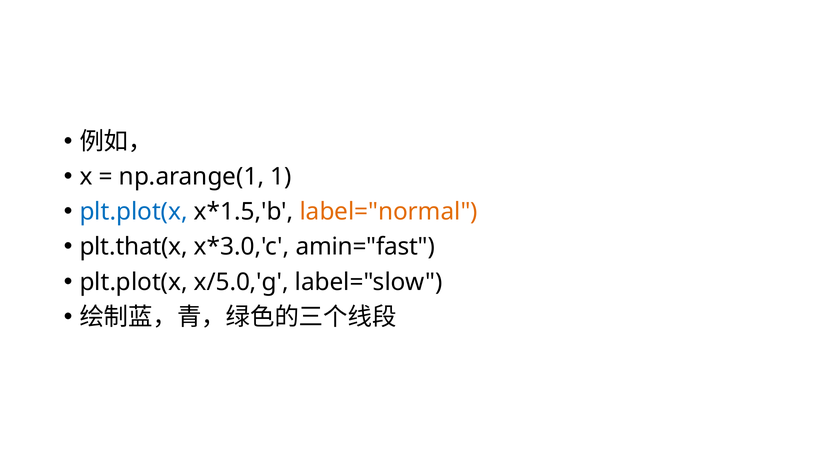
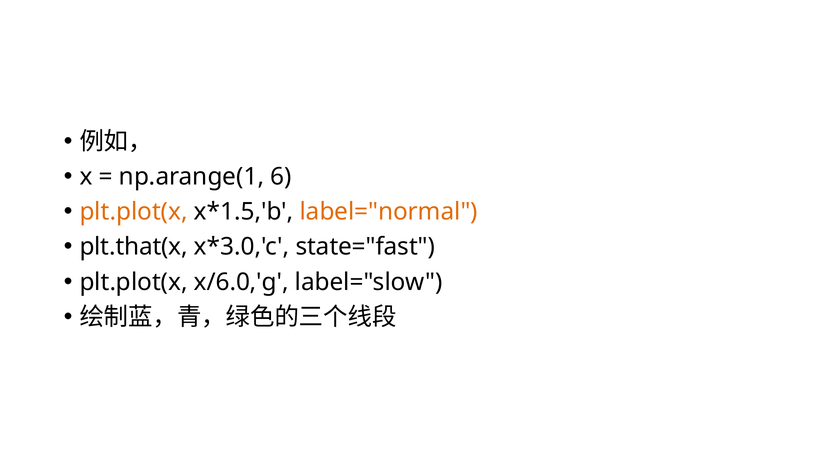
1: 1 -> 6
plt.plot(x at (134, 212) colour: blue -> orange
amin="fast: amin="fast -> state="fast
x/5.0,'g: x/5.0,'g -> x/6.0,'g
